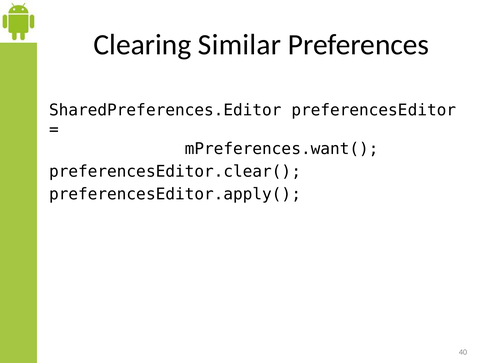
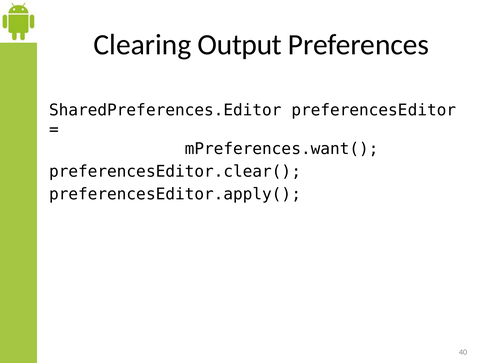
Similar: Similar -> Output
